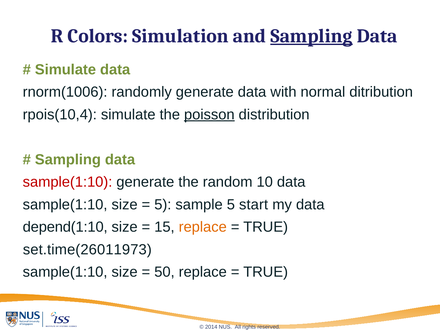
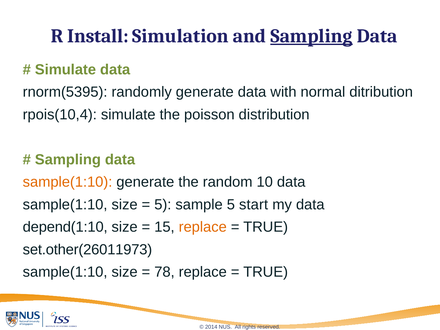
Colors: Colors -> Install
rnorm(1006: rnorm(1006 -> rnorm(5395
poisson underline: present -> none
sample(1:10 at (68, 182) colour: red -> orange
set.time(26011973: set.time(26011973 -> set.other(26011973
50: 50 -> 78
